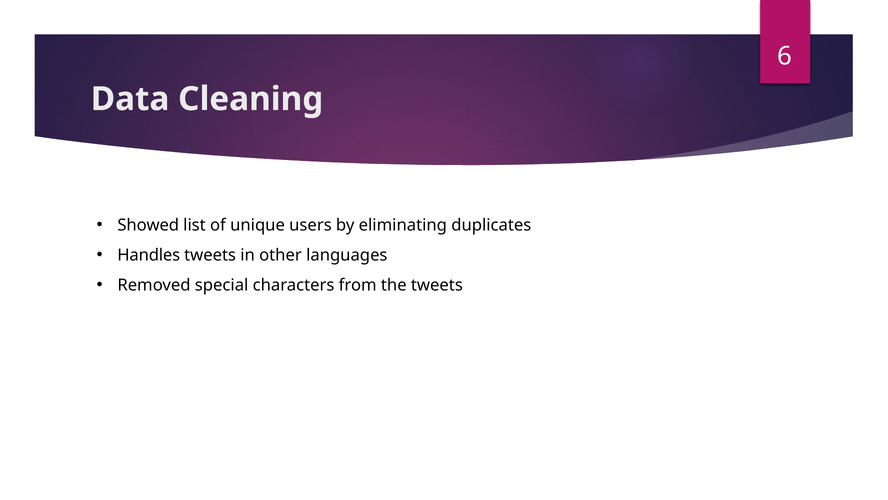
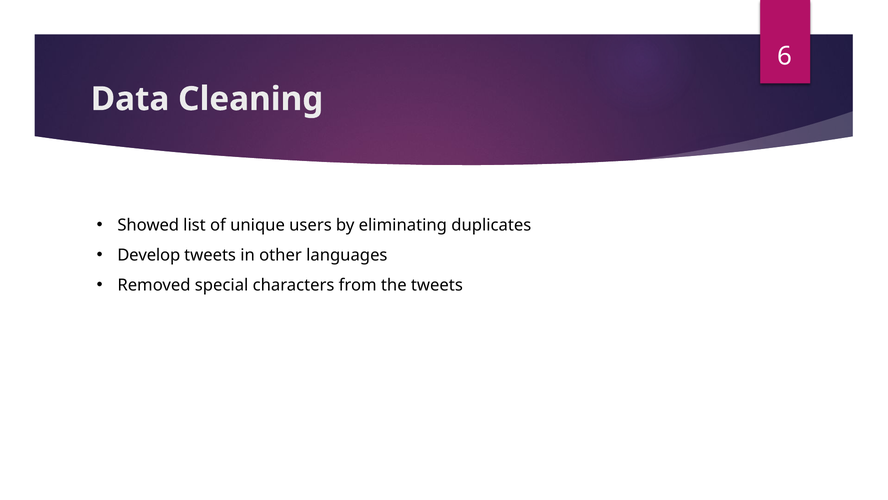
Handles: Handles -> Develop
